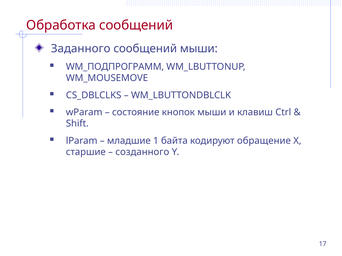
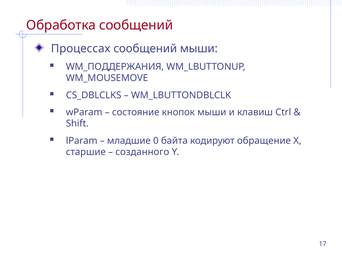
Заданного: Заданного -> Процессах
WM_ПОДПРОГРАММ: WM_ПОДПРОГРАММ -> WM_ПОДДЕРЖАНИЯ
1: 1 -> 0
